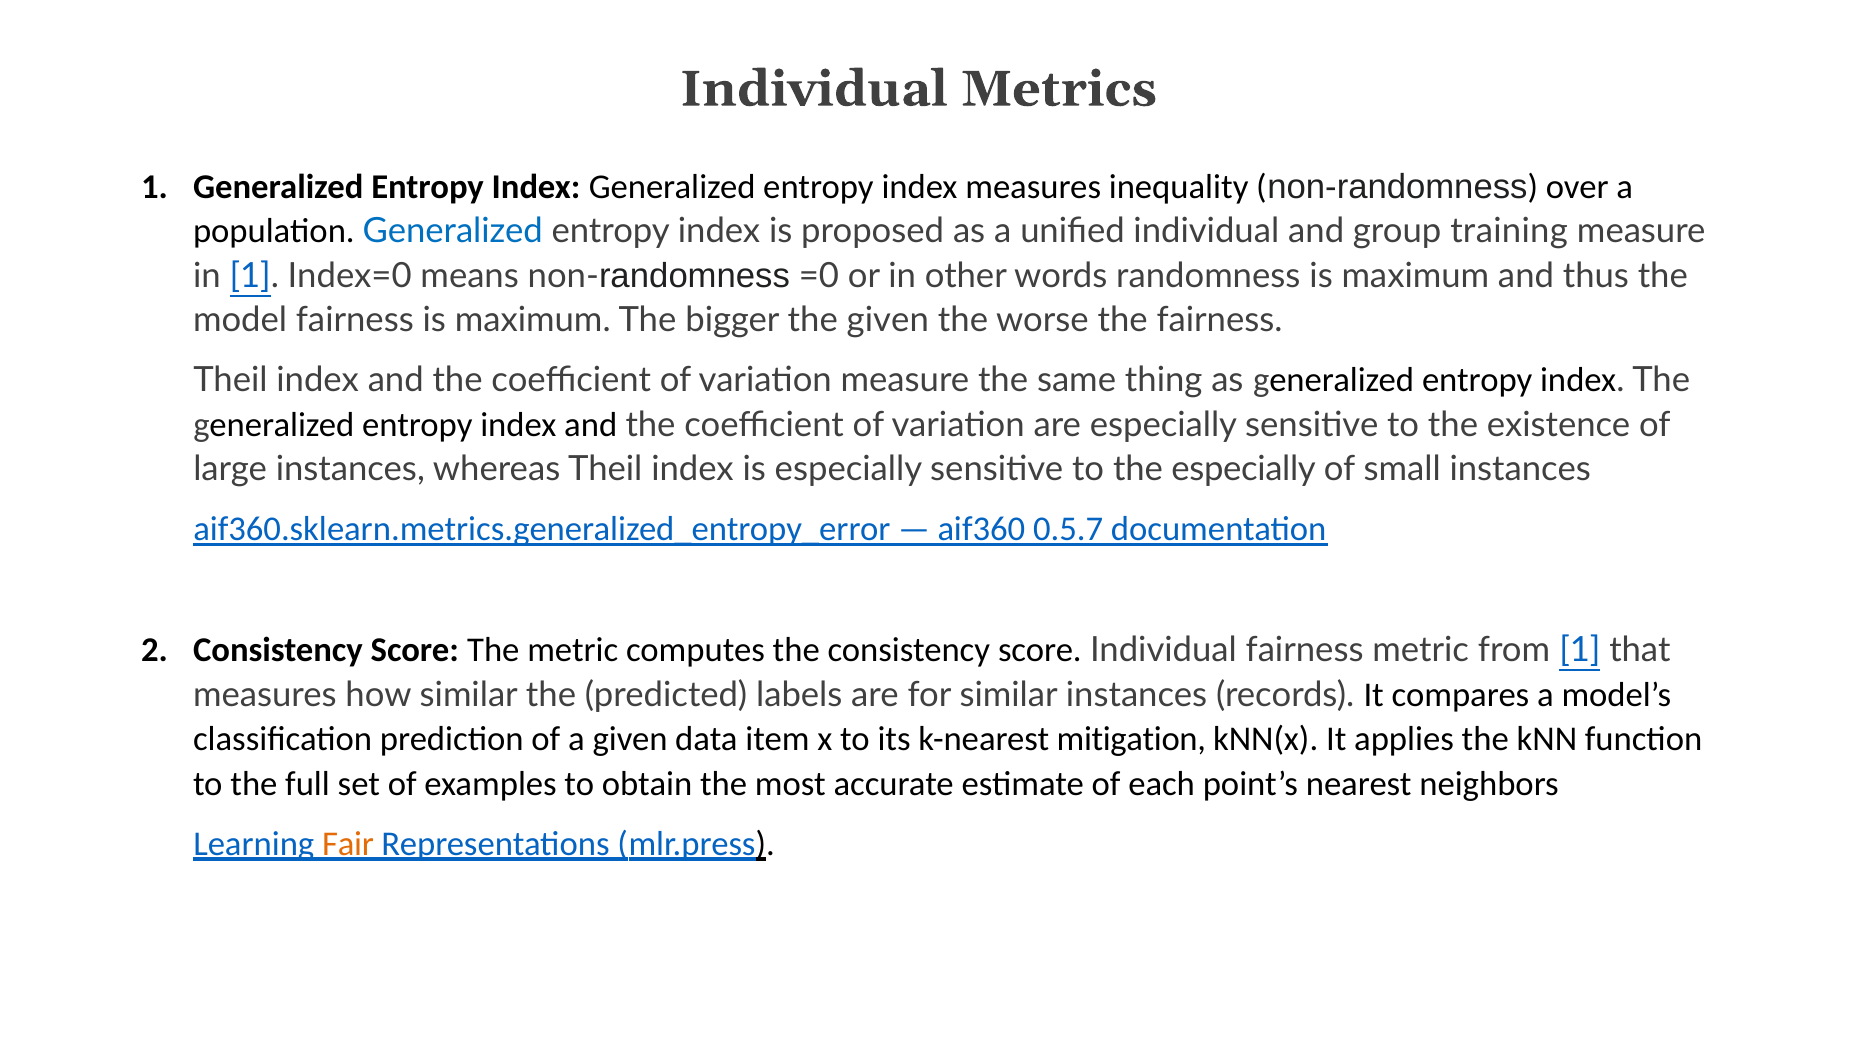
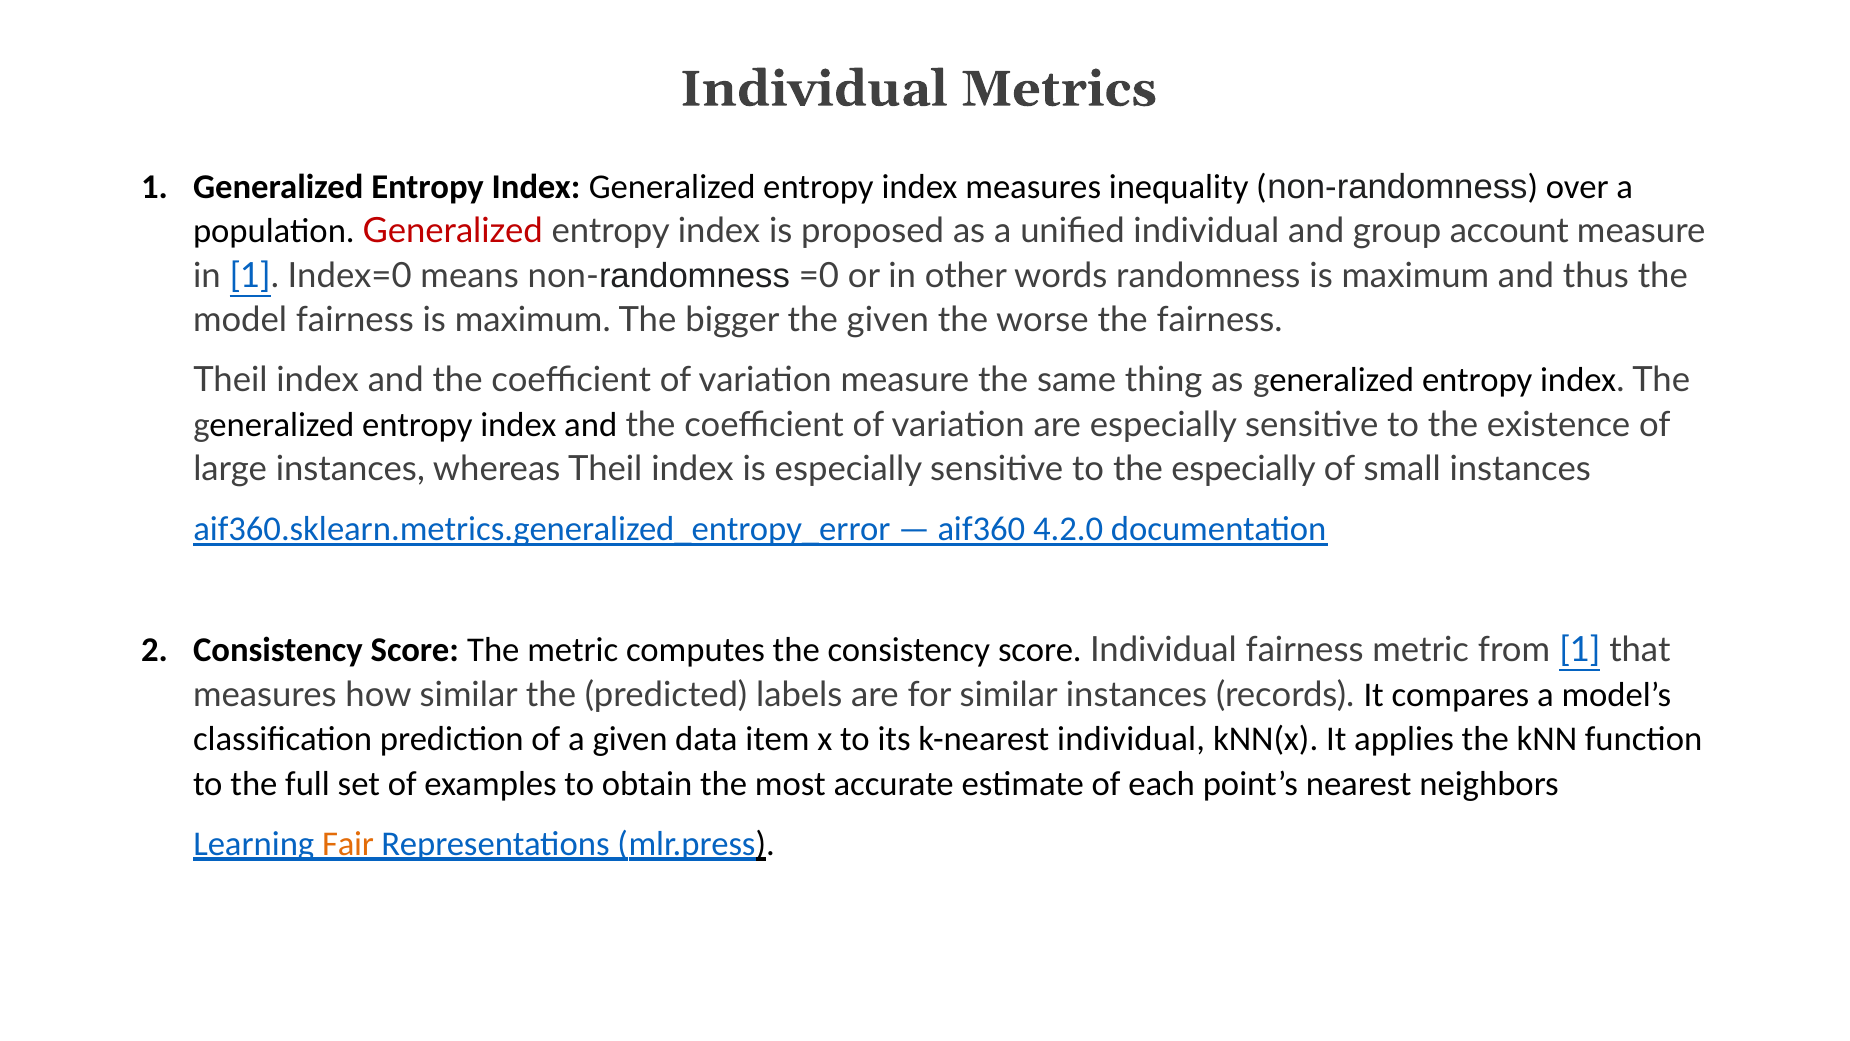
Generalized at (453, 231) colour: blue -> red
training: training -> account
0.5.7: 0.5.7 -> 4.2.0
k-nearest mitigation: mitigation -> individual
